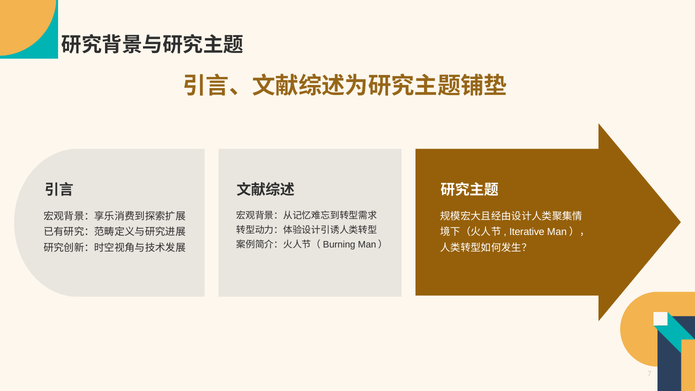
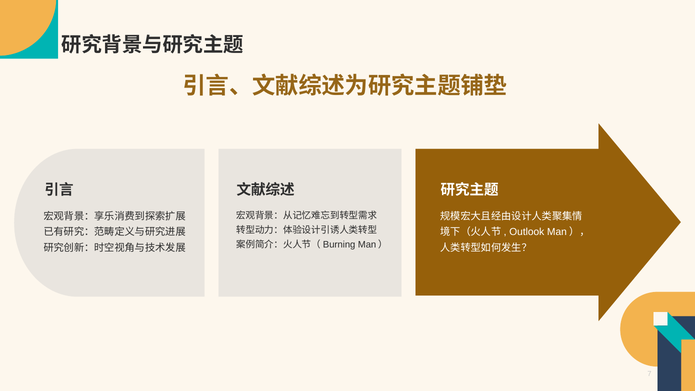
Iterative: Iterative -> Outlook
